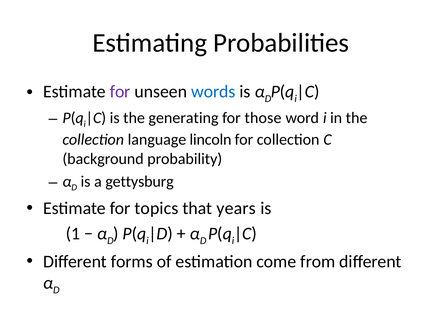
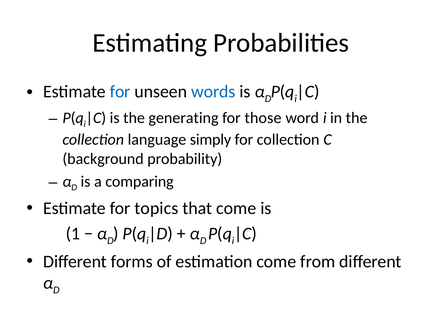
for at (120, 91) colour: purple -> blue
lincoln: lincoln -> simply
gettysburg: gettysburg -> comparing
that years: years -> come
